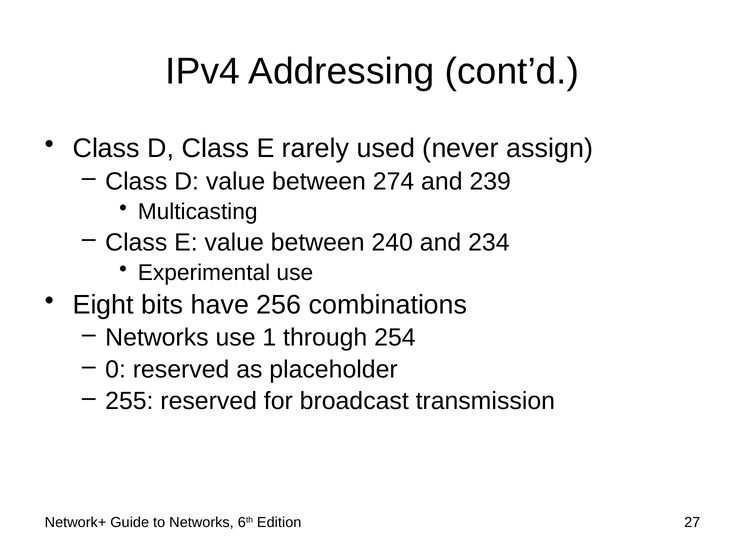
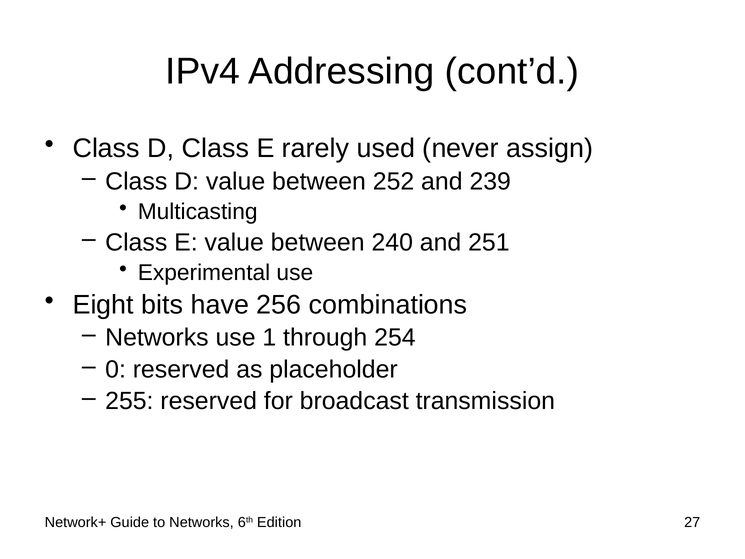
274: 274 -> 252
234: 234 -> 251
